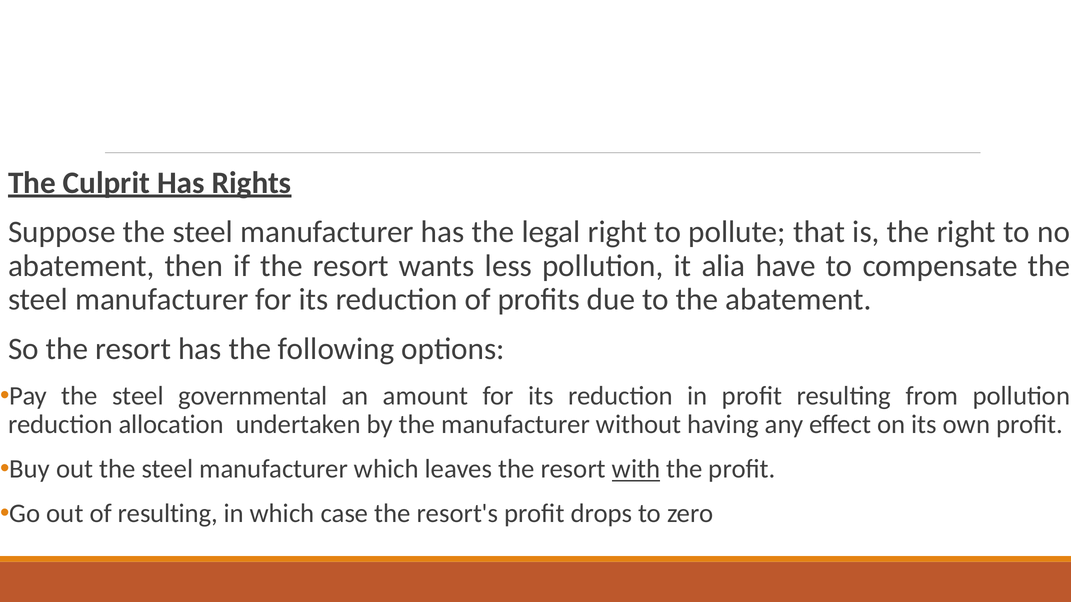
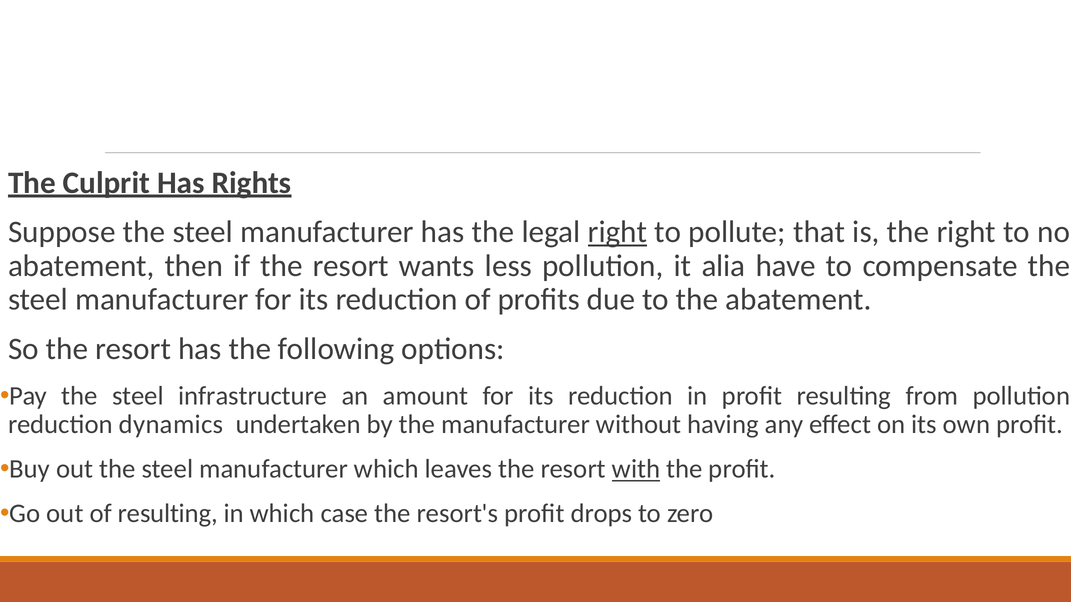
right at (617, 232) underline: none -> present
governmental: governmental -> infrastructure
allocation: allocation -> dynamics
